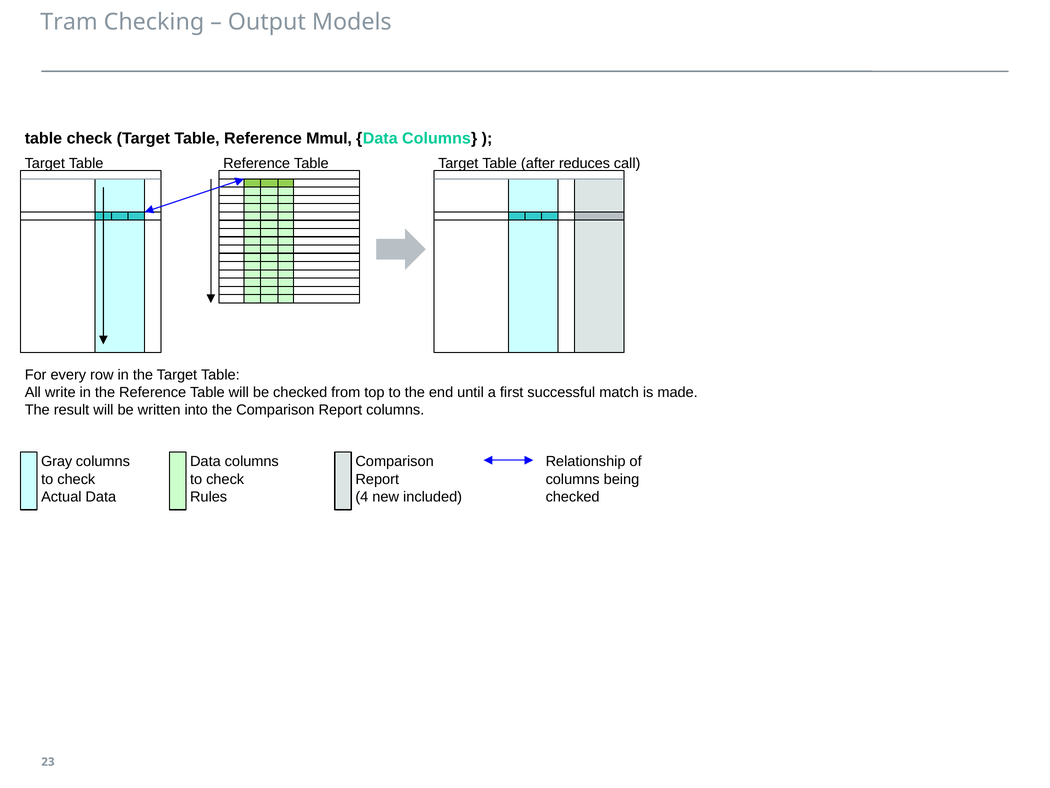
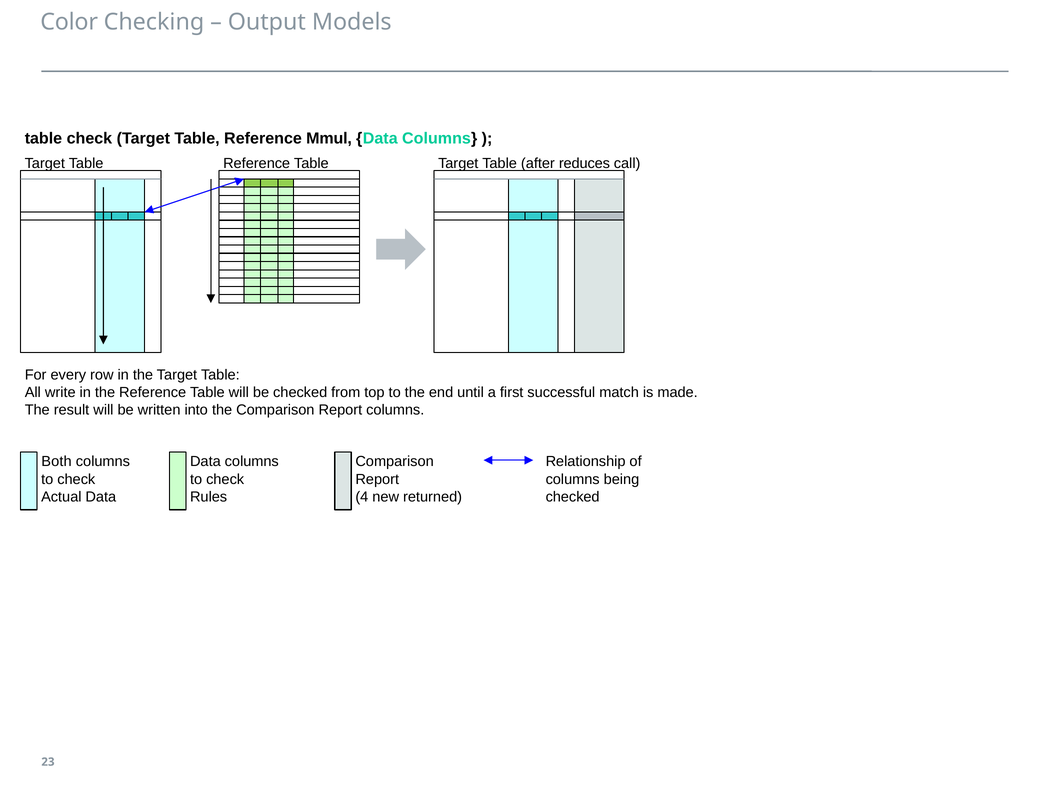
Tram: Tram -> Color
Gray: Gray -> Both
included: included -> returned
